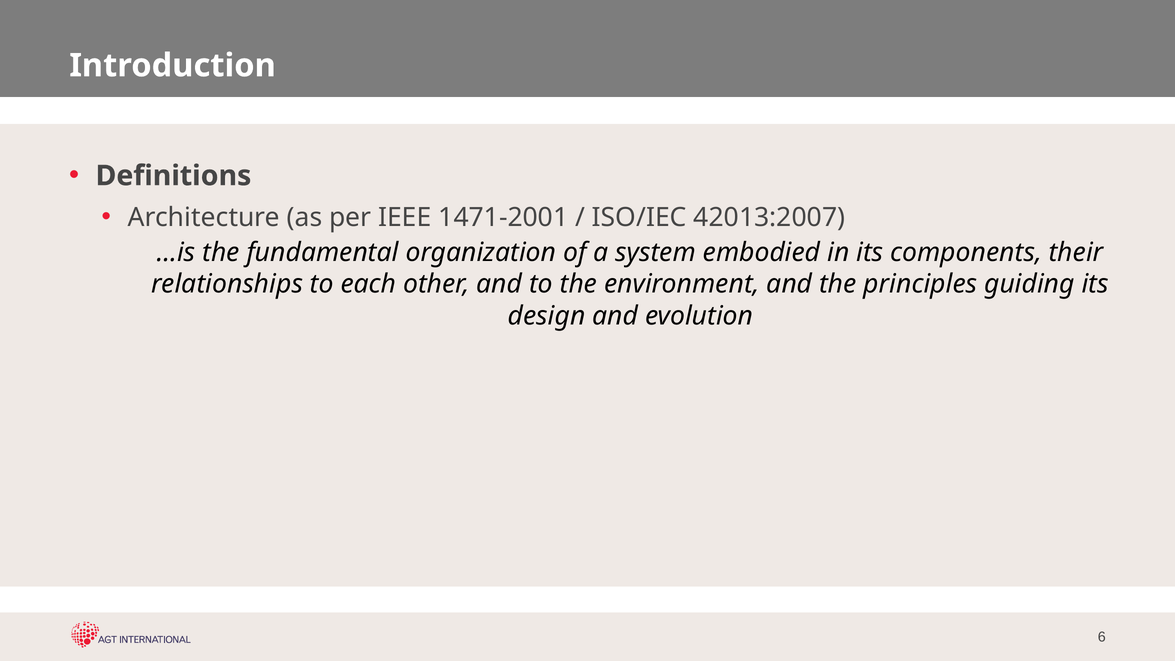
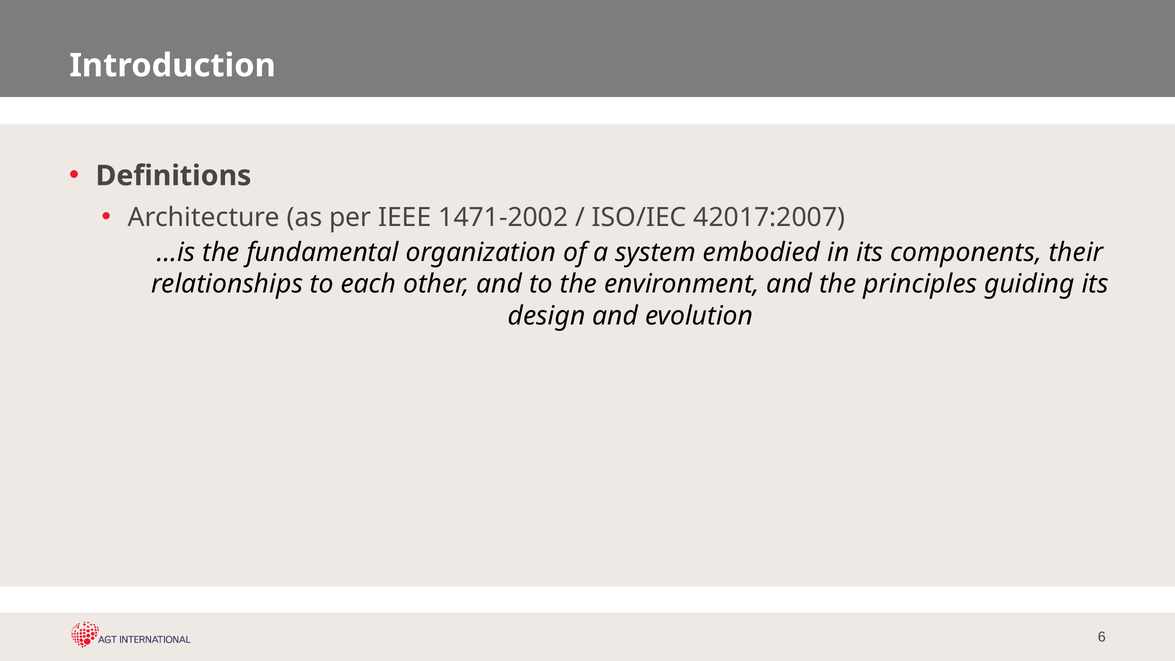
1471-2001: 1471-2001 -> 1471-2002
42013:2007: 42013:2007 -> 42017:2007
